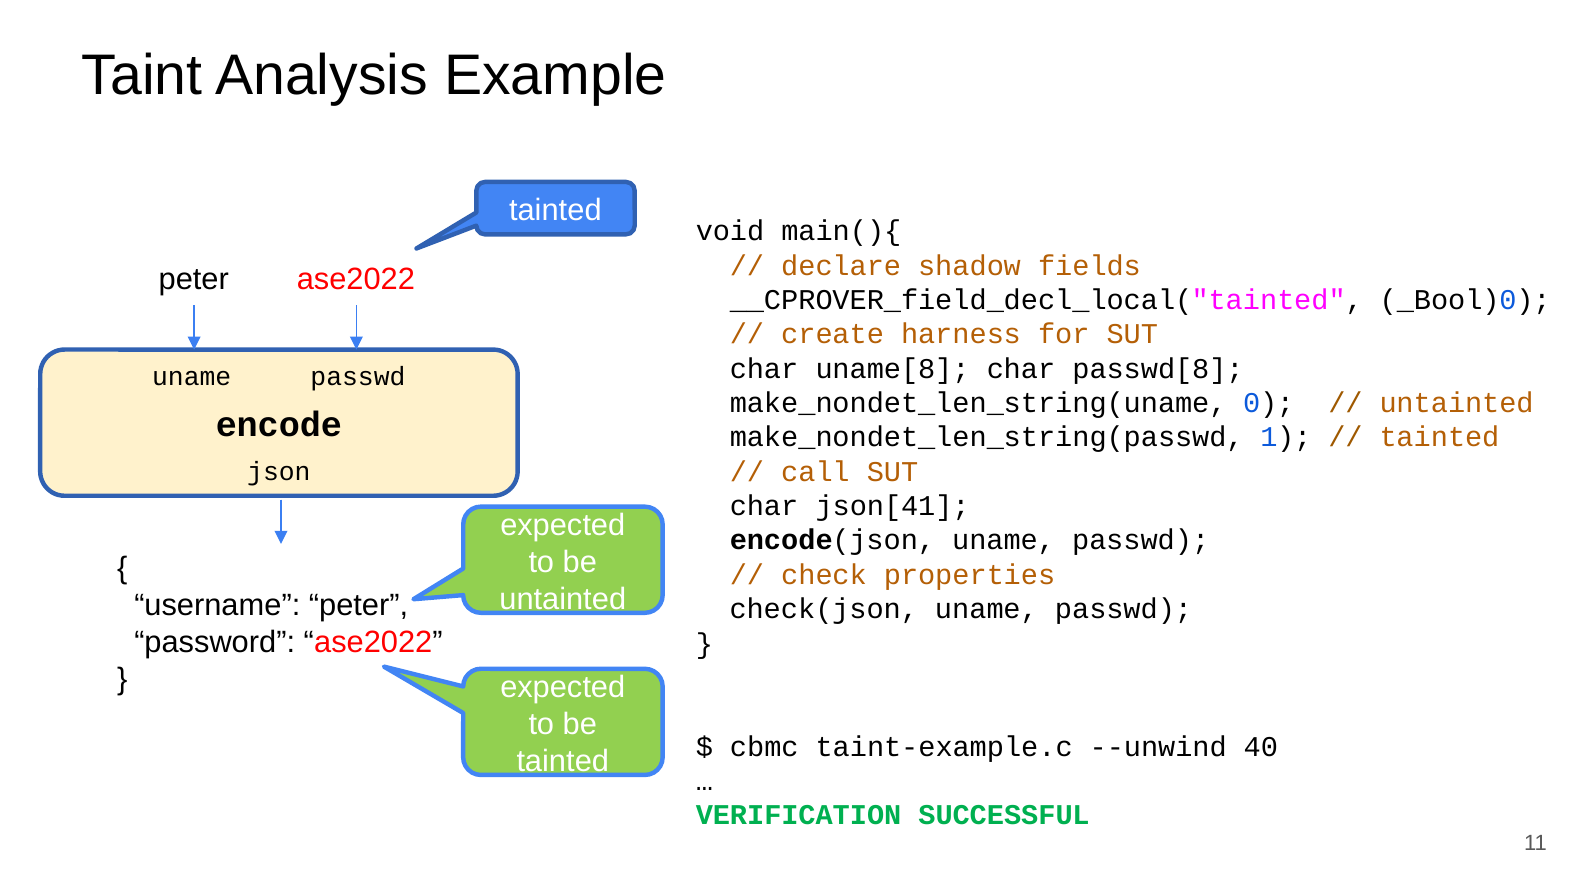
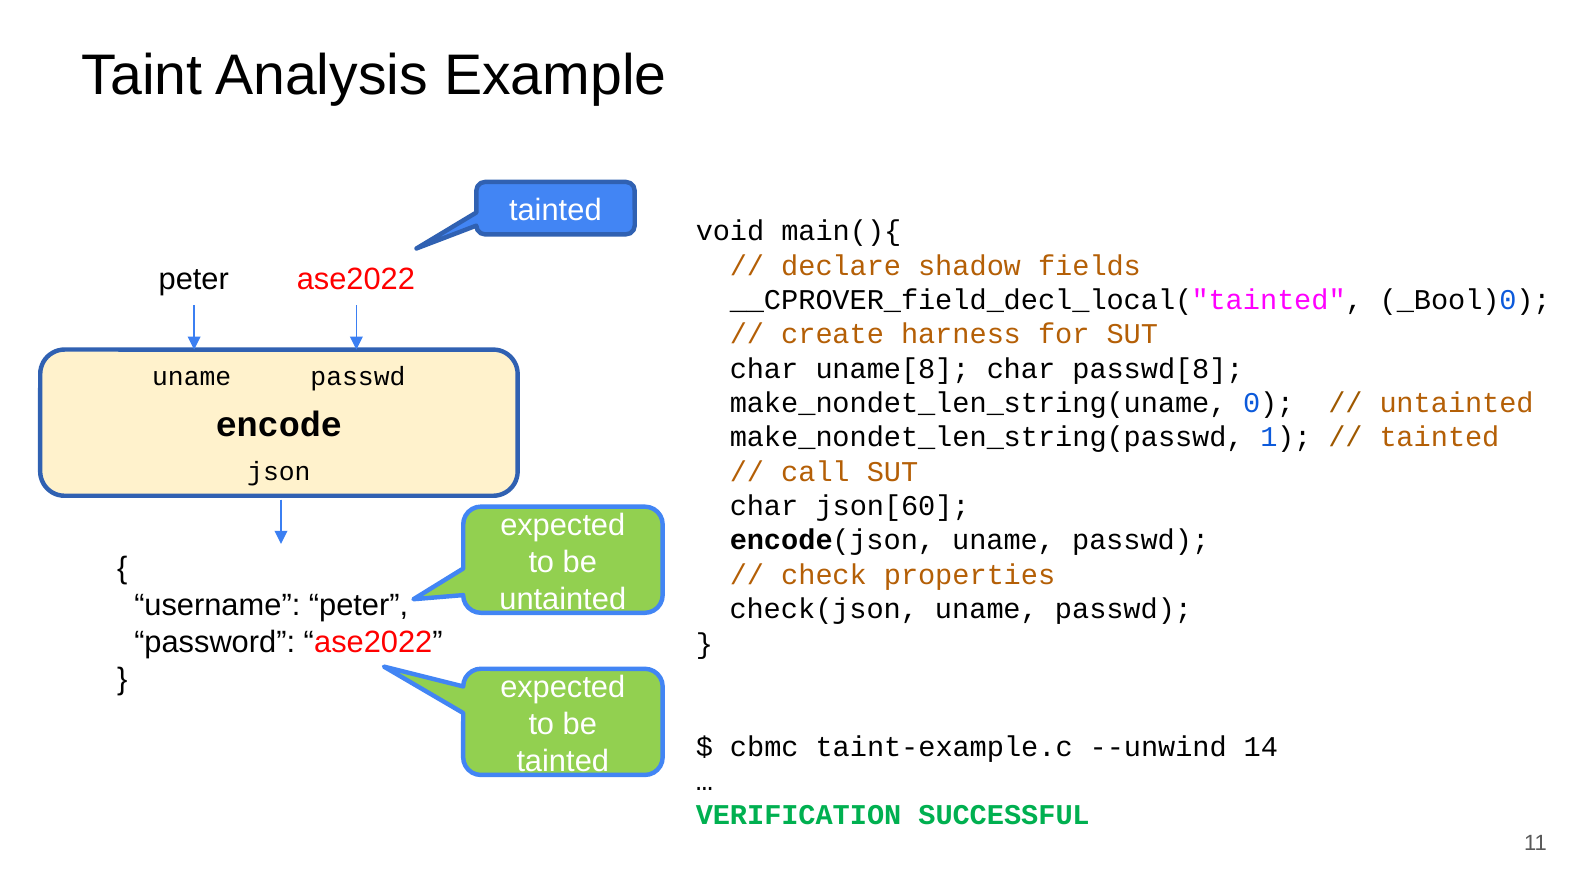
json[41: json[41 -> json[60
40: 40 -> 14
